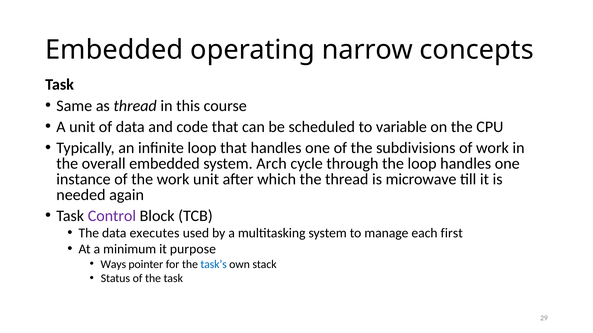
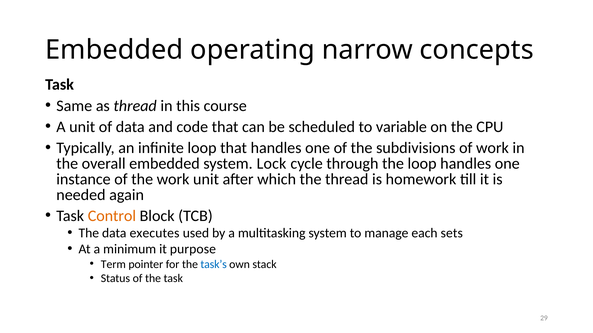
Arch: Arch -> Lock
microwave: microwave -> homework
Control colour: purple -> orange
first: first -> sets
Ways: Ways -> Term
